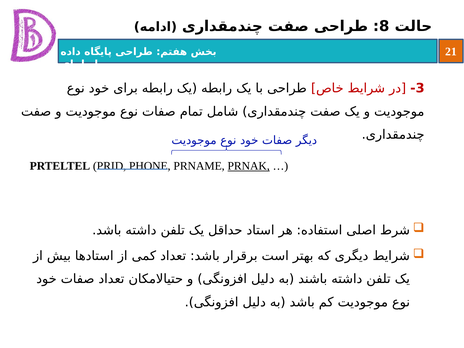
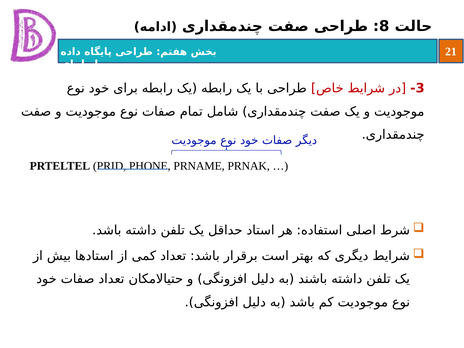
PRNAK underline: present -> none
